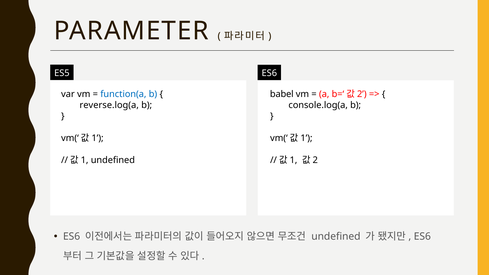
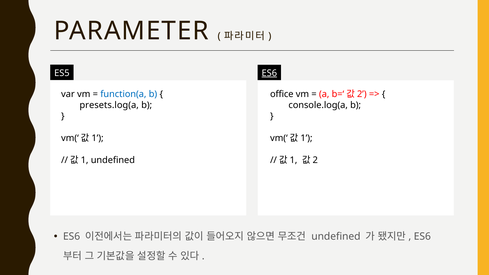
ES6 at (269, 73) underline: none -> present
babel: babel -> office
reverse.log(a: reverse.log(a -> presets.log(a
